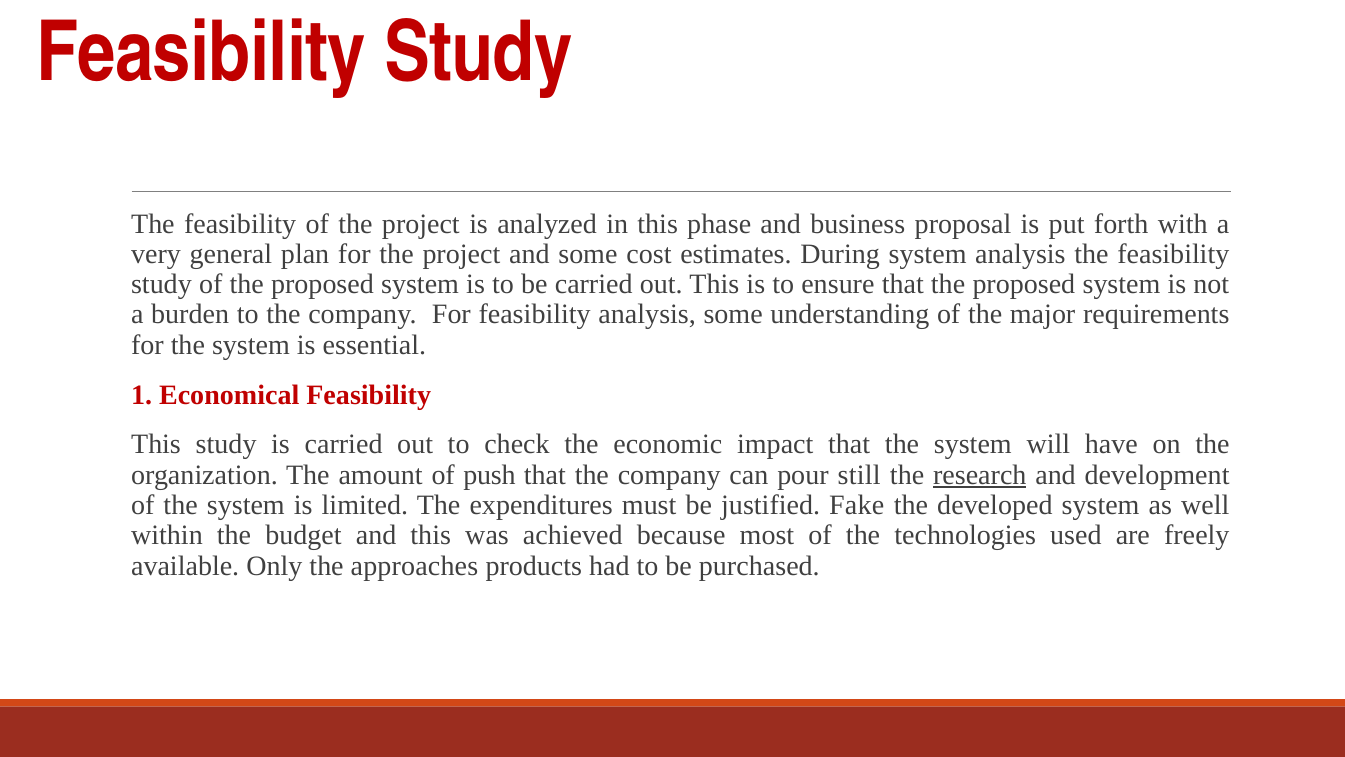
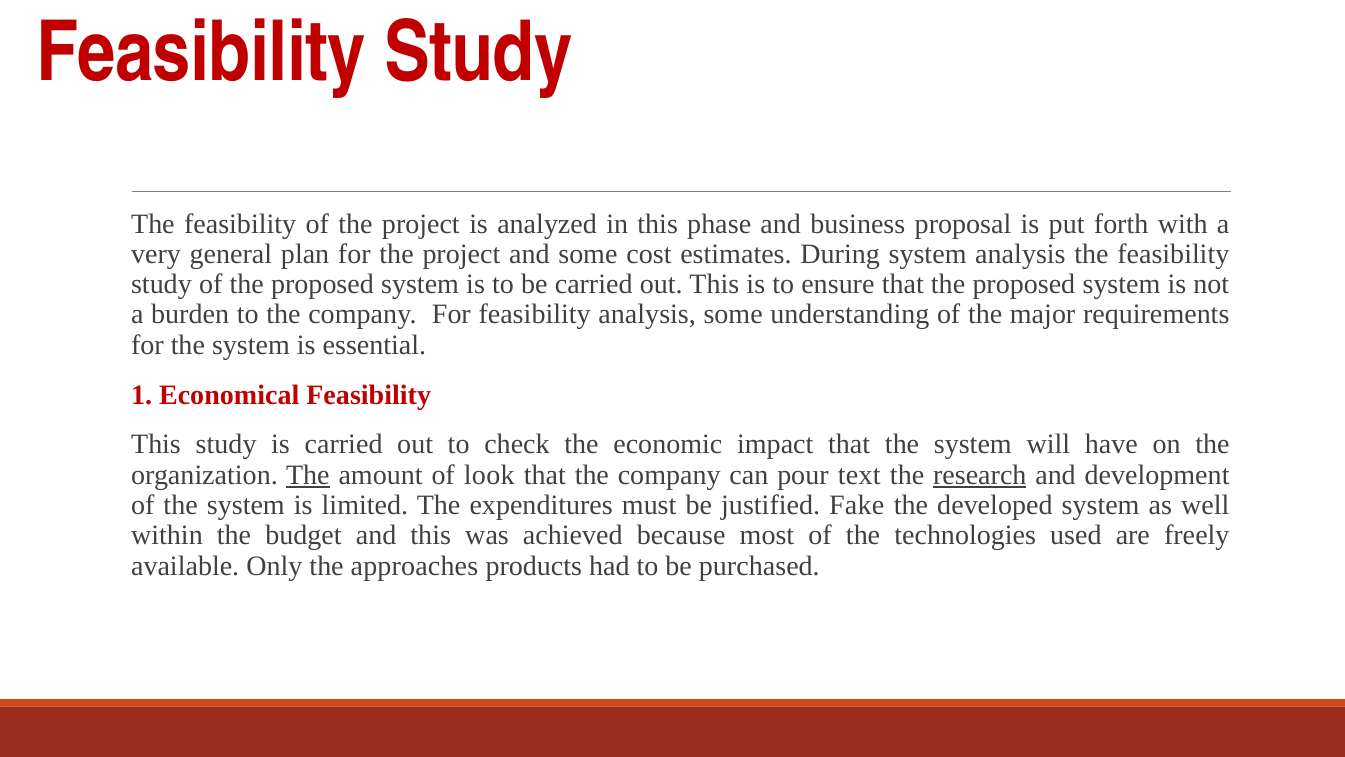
The at (308, 475) underline: none -> present
push: push -> look
still: still -> text
